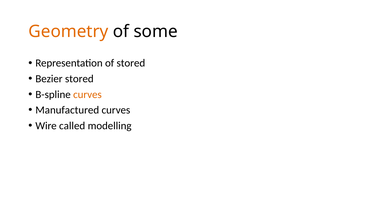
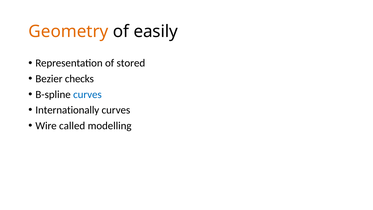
some: some -> easily
Bezier stored: stored -> checks
curves at (87, 94) colour: orange -> blue
Manufactured: Manufactured -> Internationally
